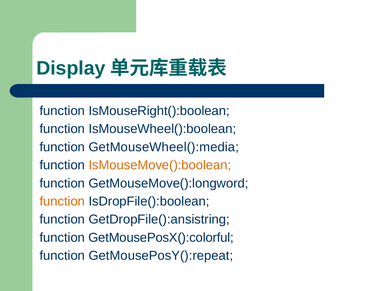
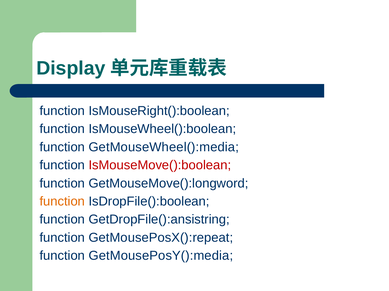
IsMouseMove():boolean colour: orange -> red
GetMousePosX():colorful: GetMousePosX():colorful -> GetMousePosX():repeat
GetMousePosY():repeat: GetMousePosY():repeat -> GetMousePosY():media
